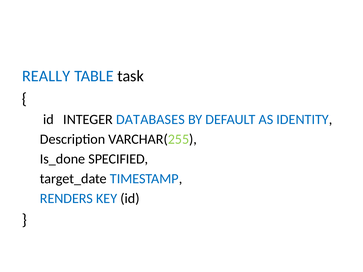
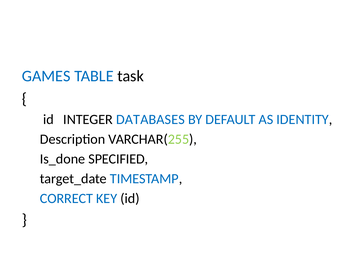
REALLY: REALLY -> GAMES
RENDERS: RENDERS -> CORRECT
